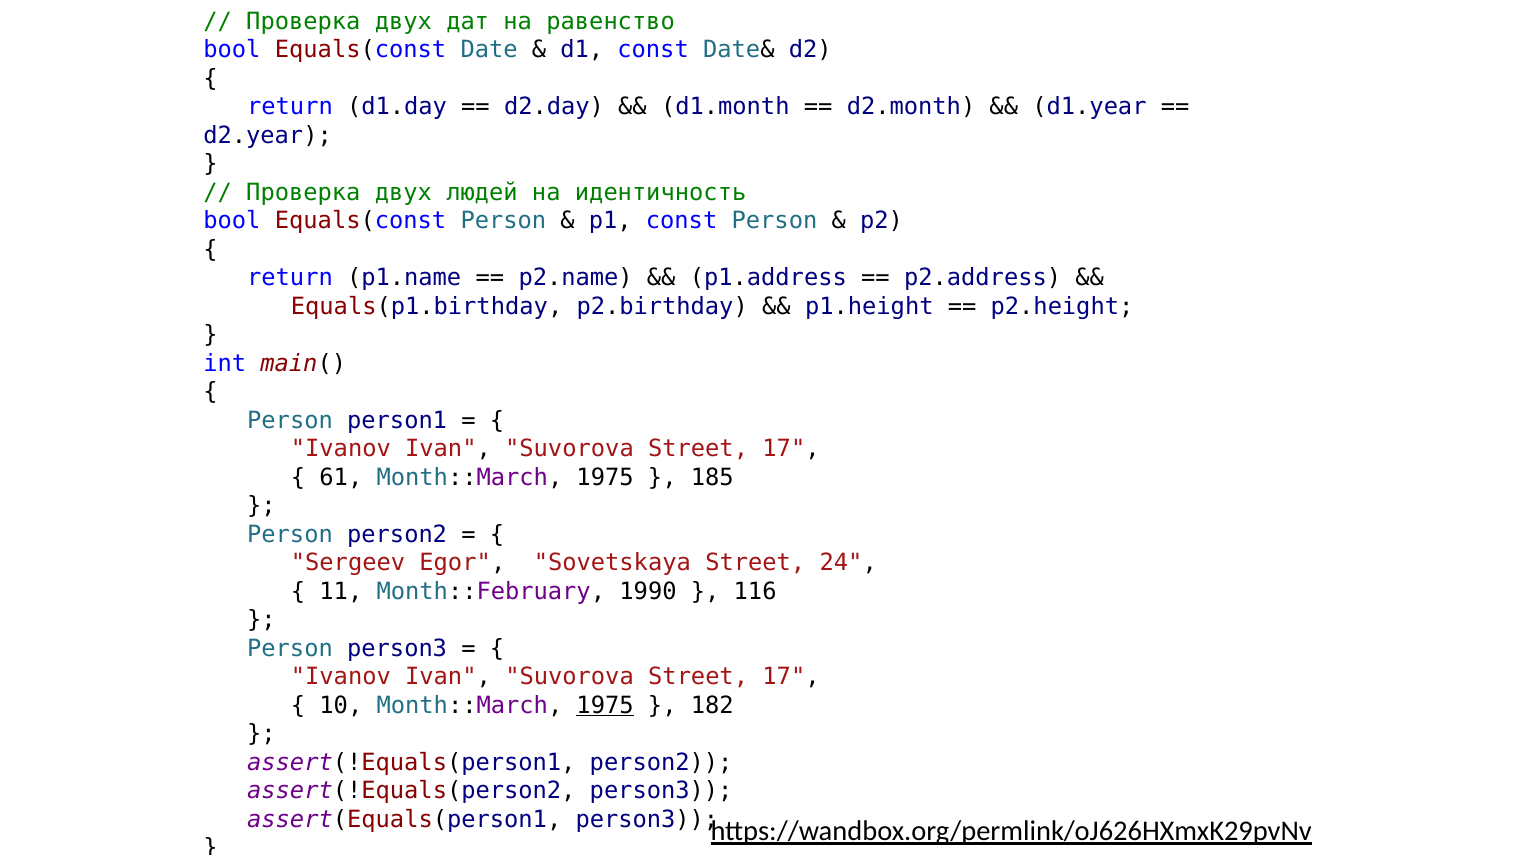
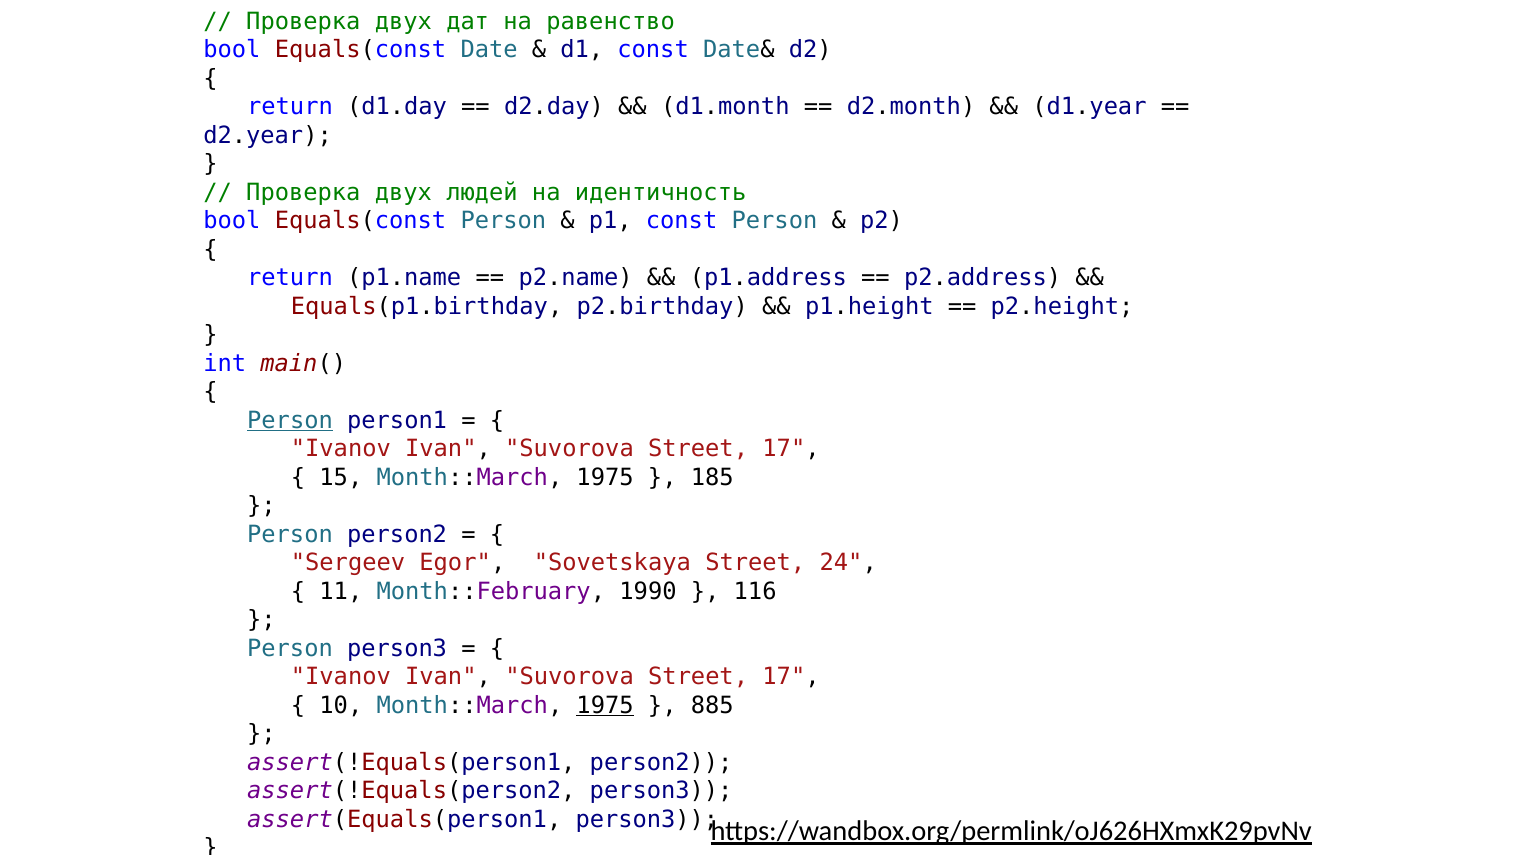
Person at (290, 420) underline: none -> present
61: 61 -> 15
182: 182 -> 885
